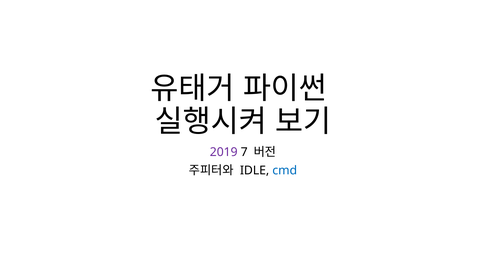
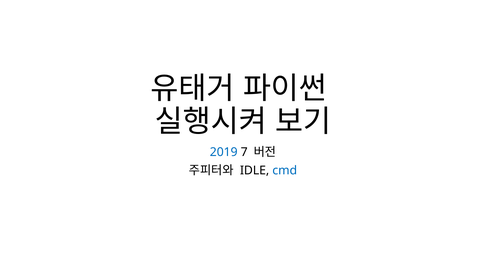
2019 colour: purple -> blue
